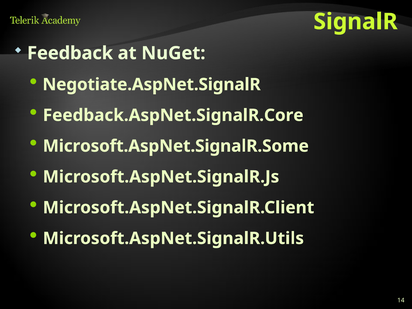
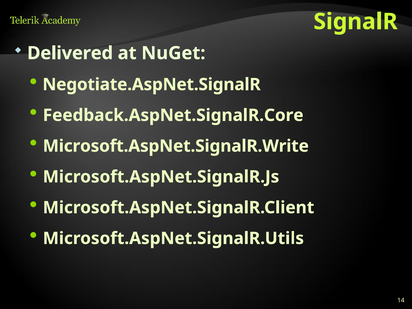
Feedback: Feedback -> Delivered
Microsoft.AspNet.SignalR.Some: Microsoft.AspNet.SignalR.Some -> Microsoft.AspNet.SignalR.Write
